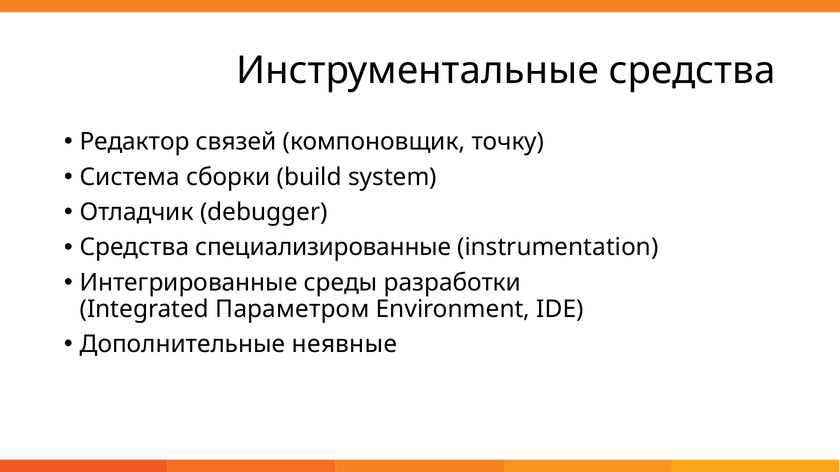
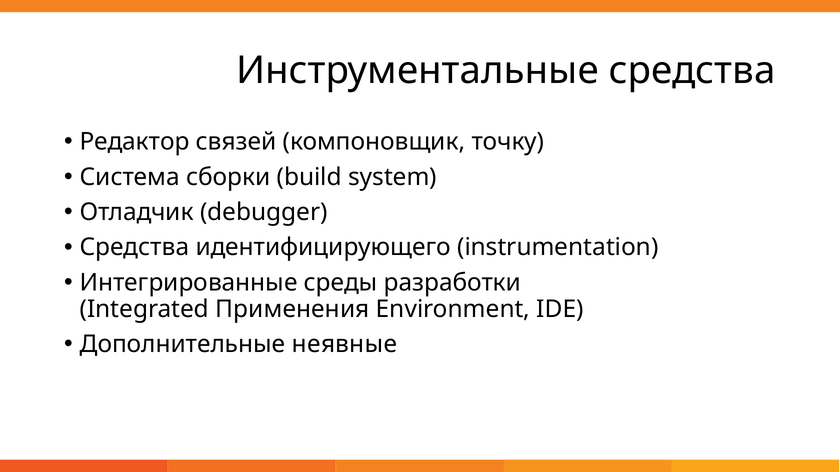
специализированные: специализированные -> идентифицирующего
Параметром: Параметром -> Применения
